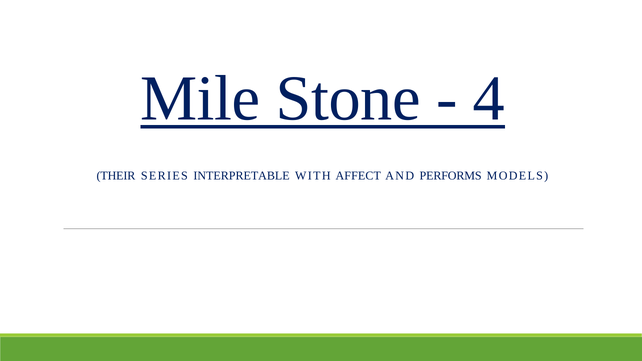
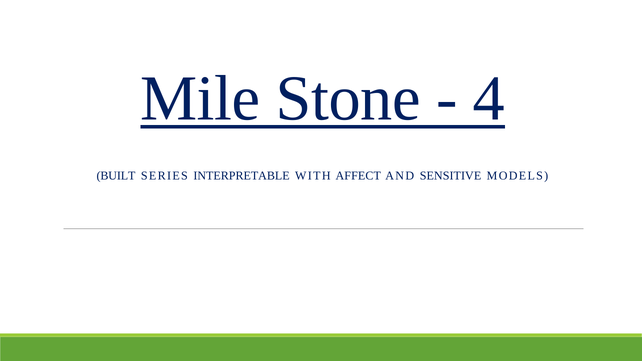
THEIR: THEIR -> BUILT
PERFORMS: PERFORMS -> SENSITIVE
